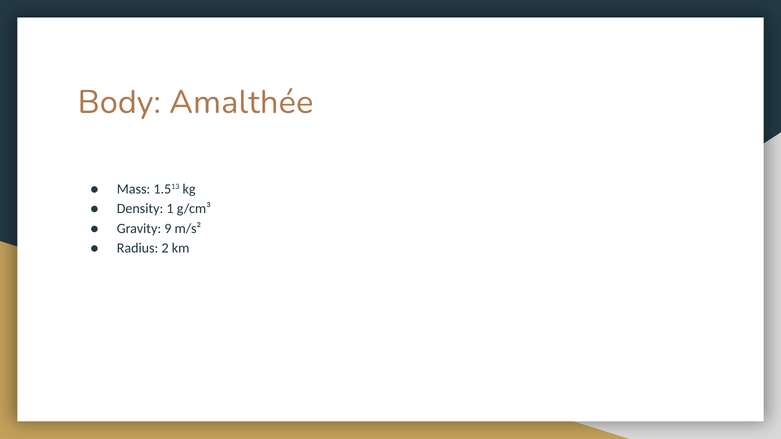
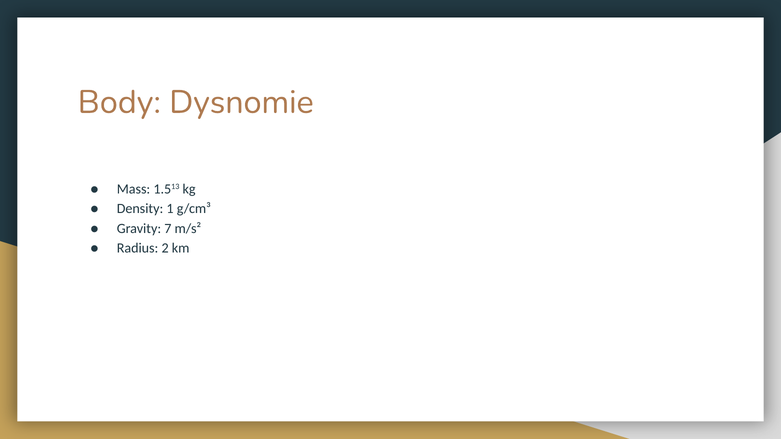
Amalthée: Amalthée -> Dysnomie
9: 9 -> 7
